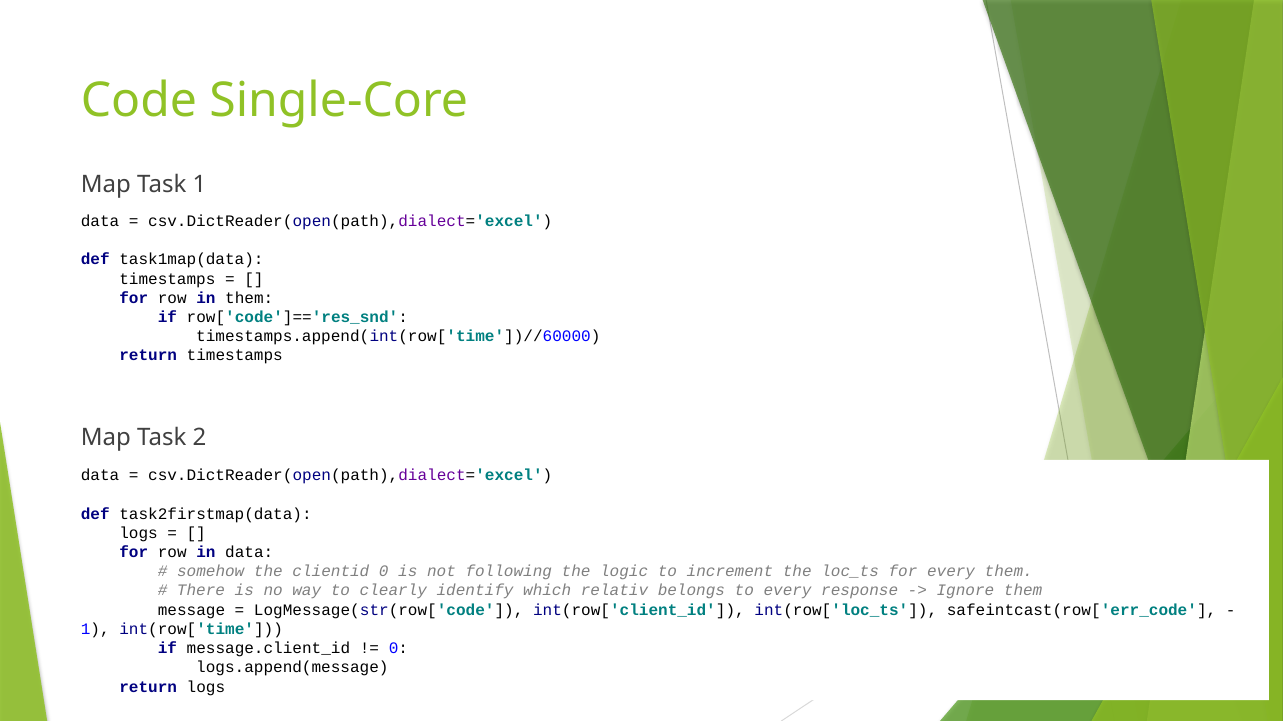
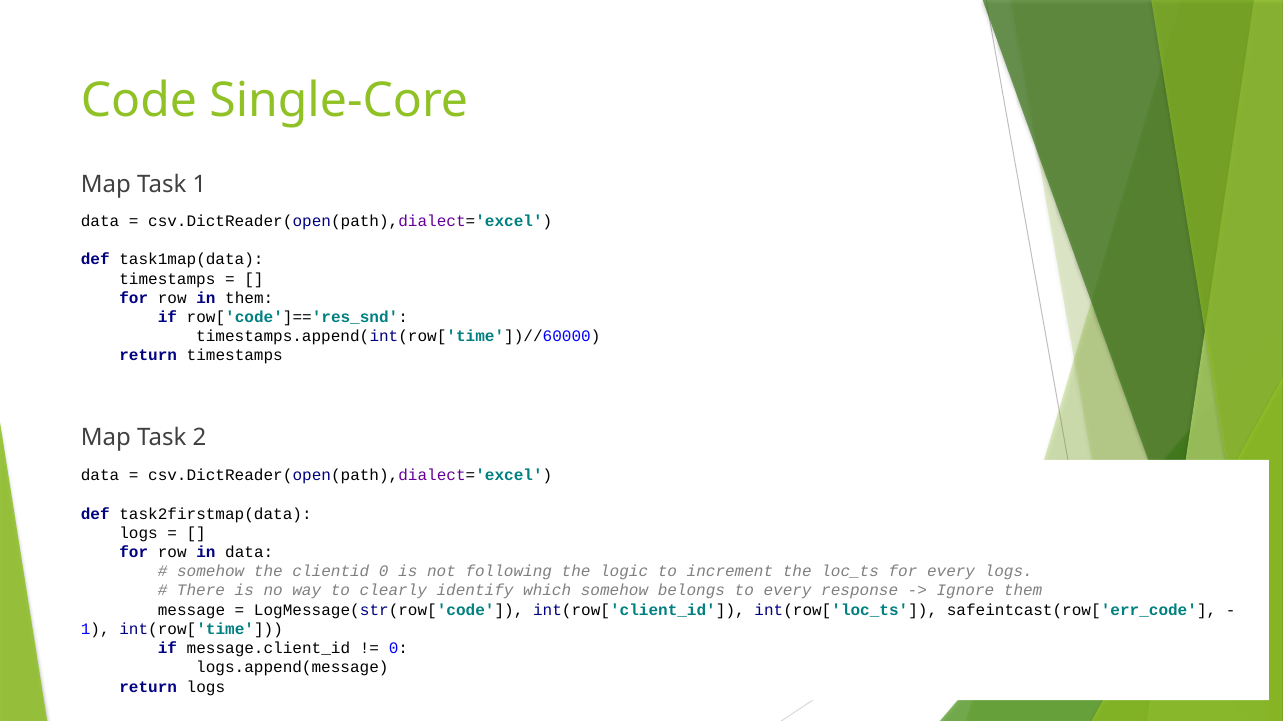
every them: them -> logs
which relativ: relativ -> somehow
